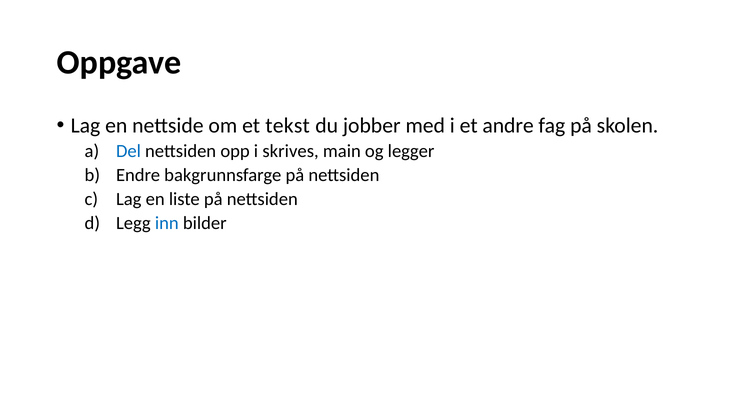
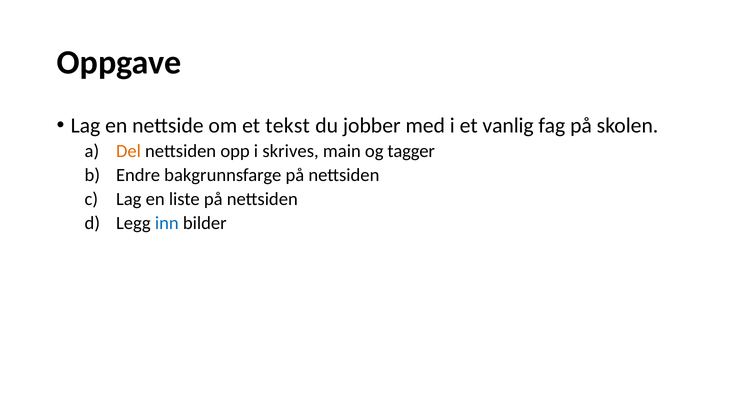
andre: andre -> vanlig
Del colour: blue -> orange
legger: legger -> tagger
